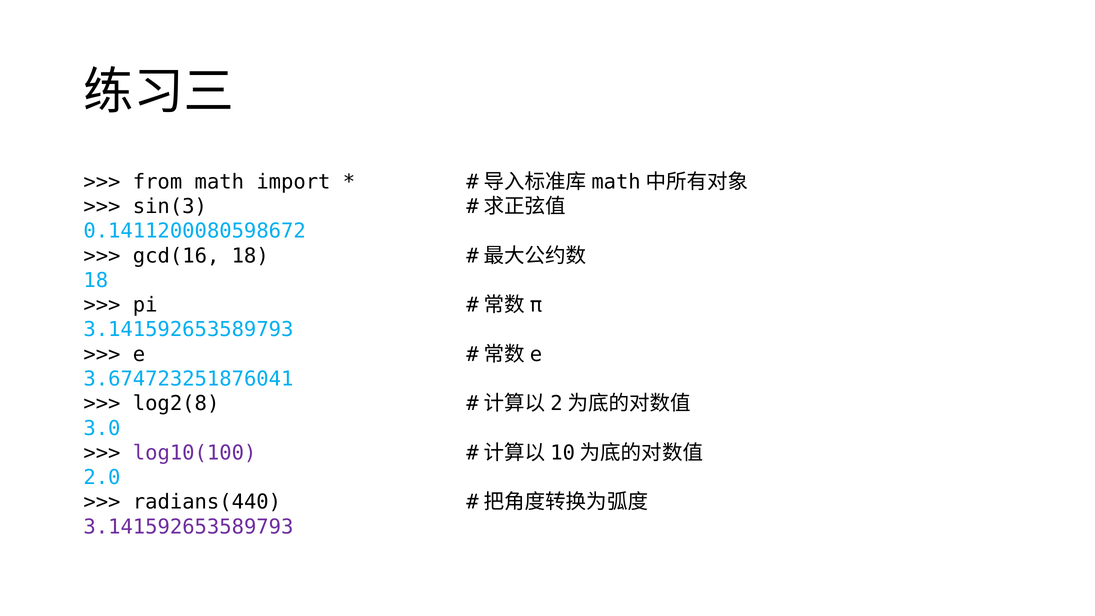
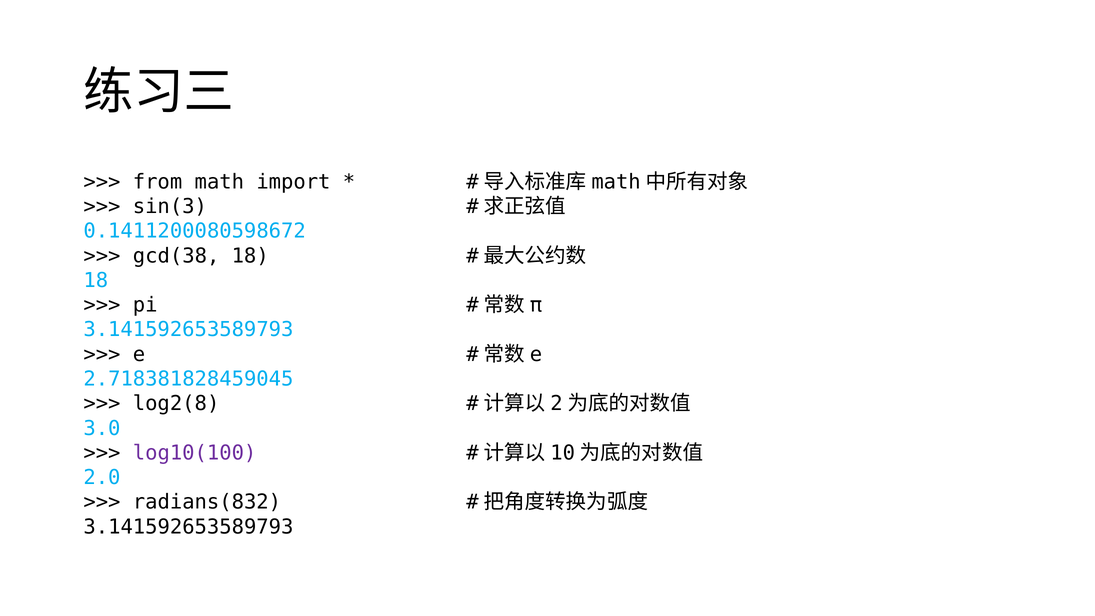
gcd(16: gcd(16 -> gcd(38
3.674723251876041: 3.674723251876041 -> 2.718381828459045
radians(440: radians(440 -> radians(832
3.141592653589793 at (188, 527) colour: purple -> black
